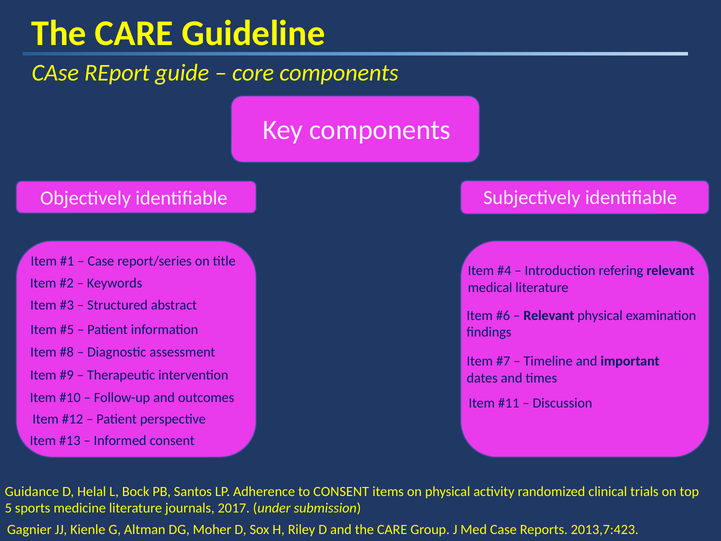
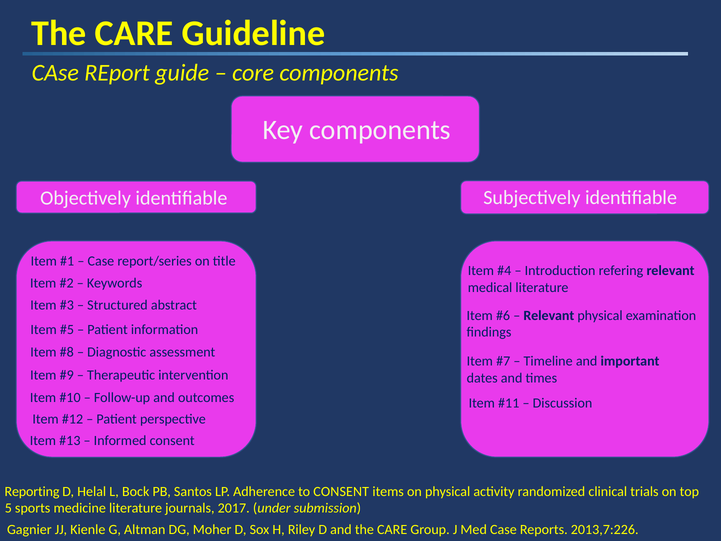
Guidance: Guidance -> Reporting
2013,7:423: 2013,7:423 -> 2013,7:226
